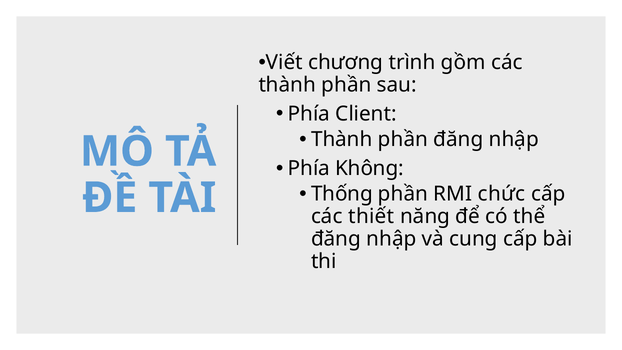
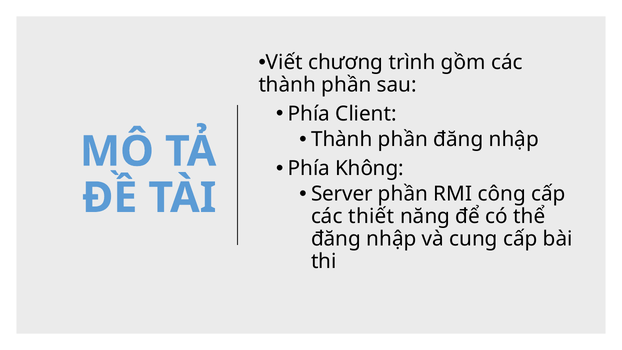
Thống: Thống -> Server
chức: chức -> công
